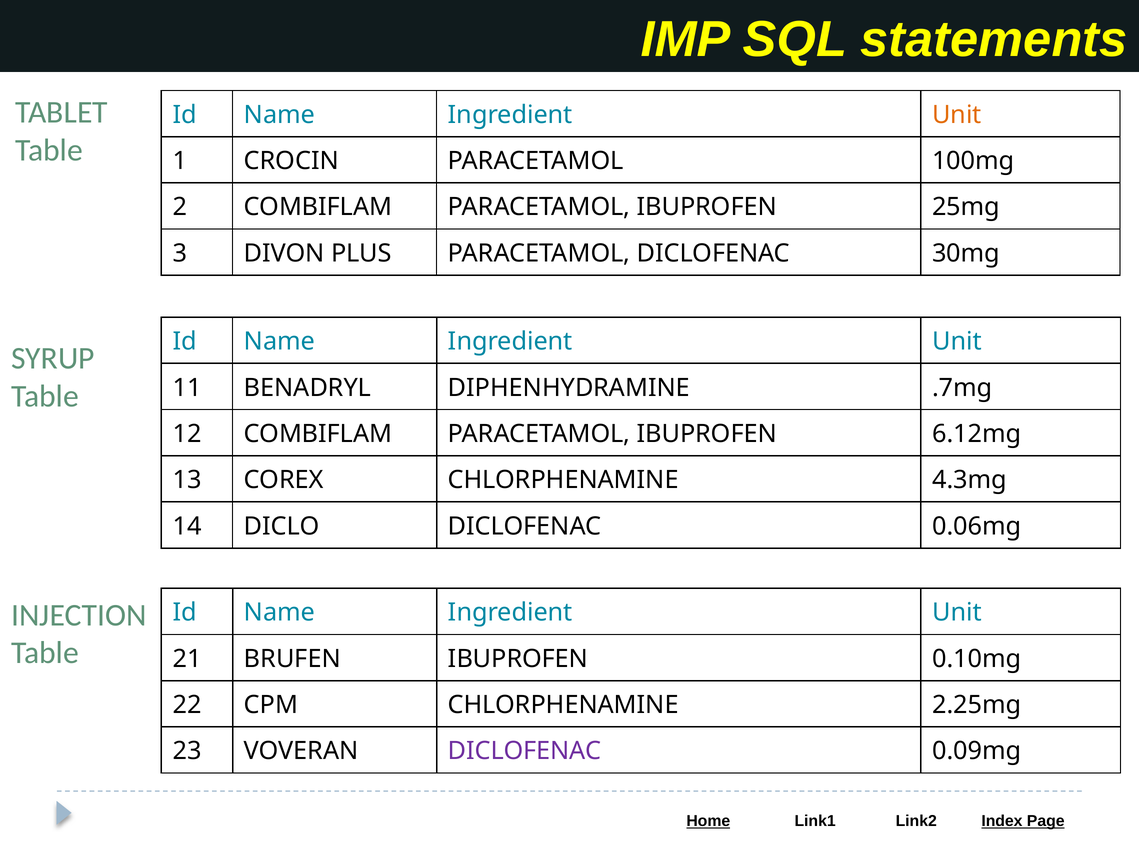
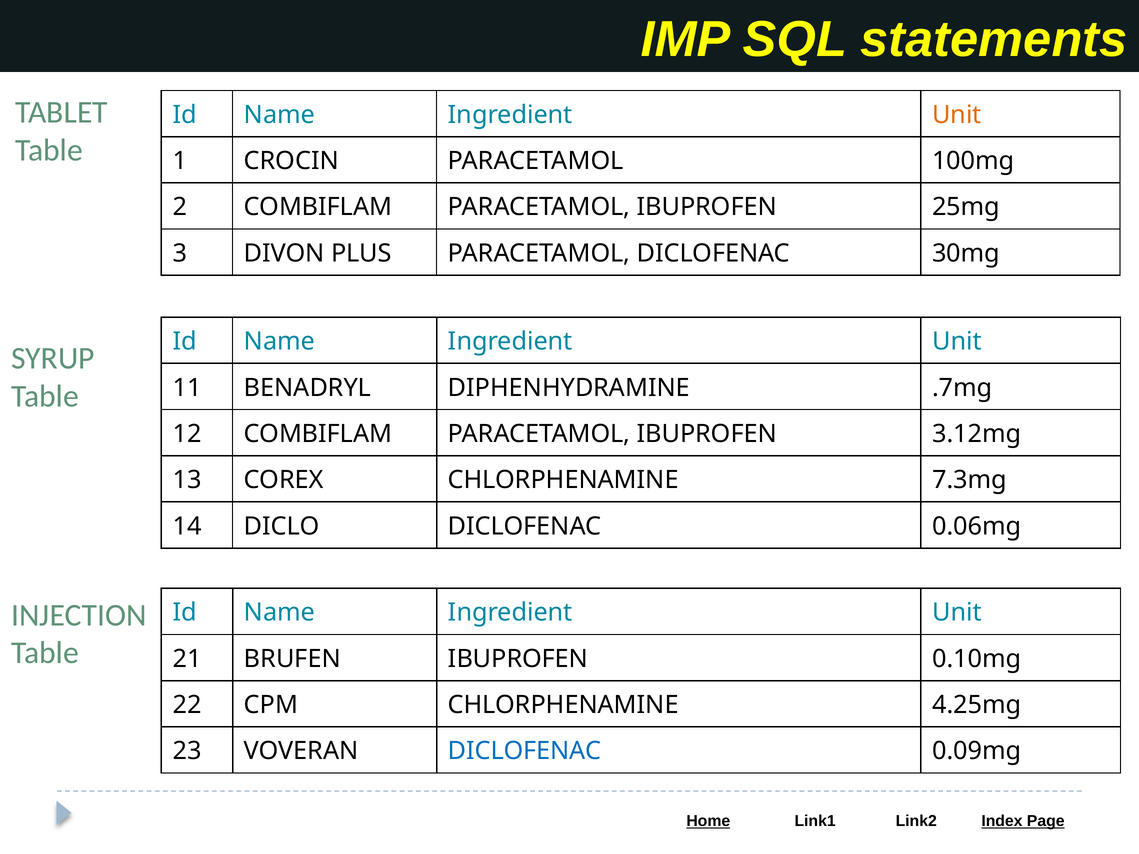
6.12mg: 6.12mg -> 3.12mg
4.3mg: 4.3mg -> 7.3mg
2.25mg: 2.25mg -> 4.25mg
DICLOFENAC at (525, 751) colour: purple -> blue
